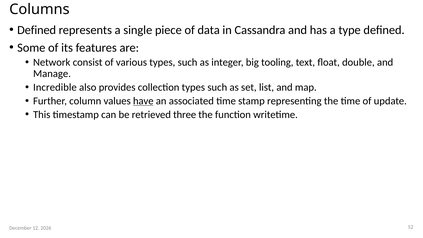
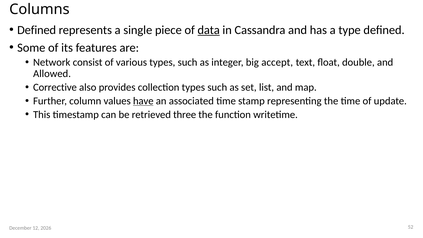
data underline: none -> present
tooling: tooling -> accept
Manage: Manage -> Allowed
Incredible: Incredible -> Corrective
